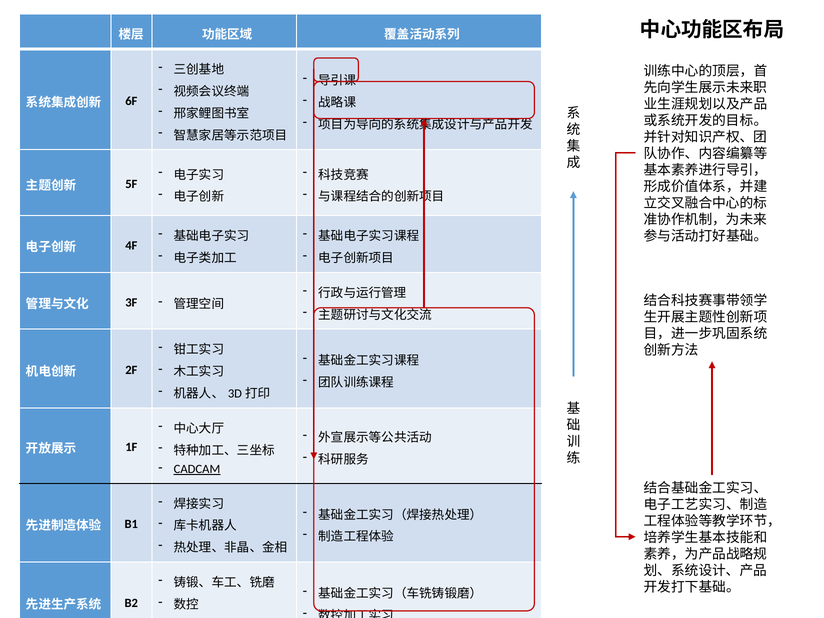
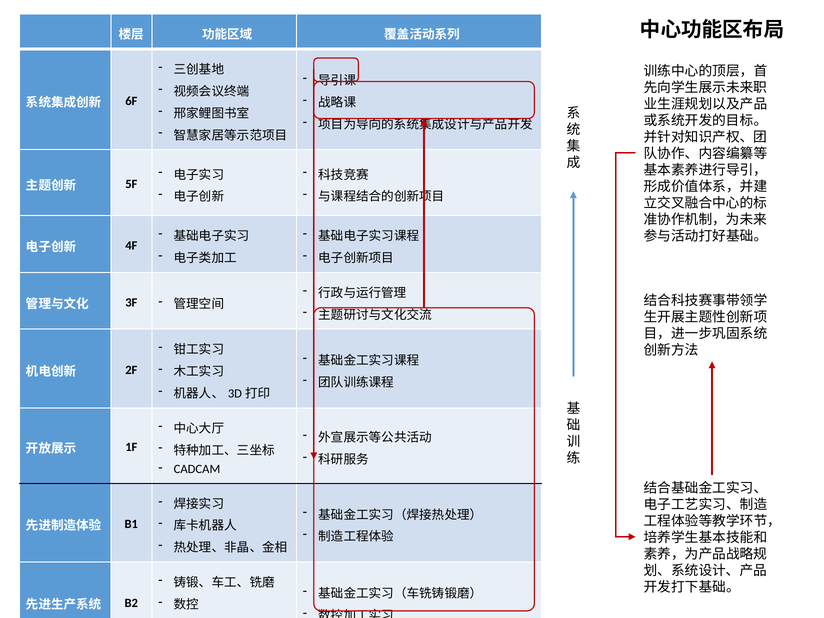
CADCAM underline: present -> none
